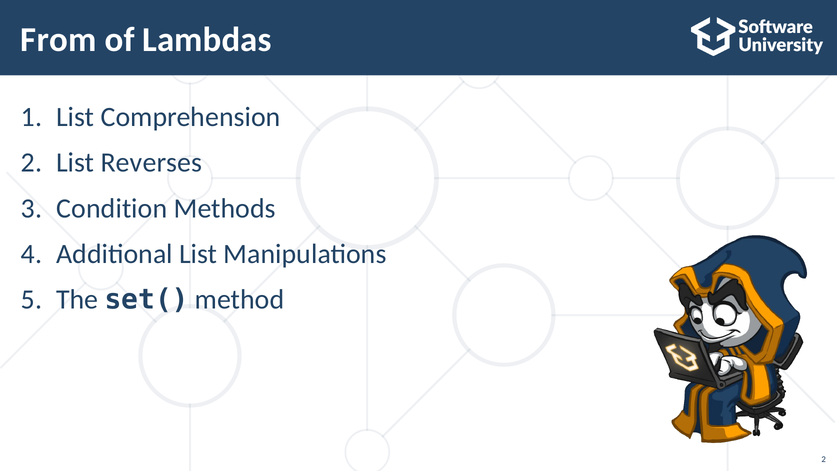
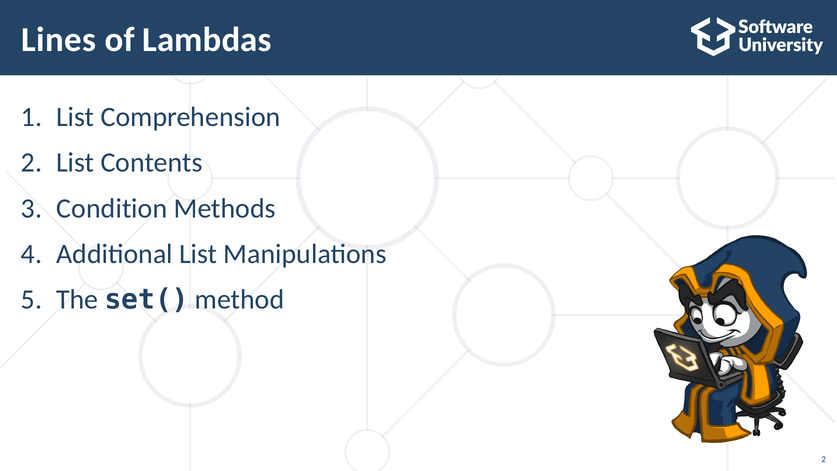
From: From -> Lines
Reverses: Reverses -> Contents
